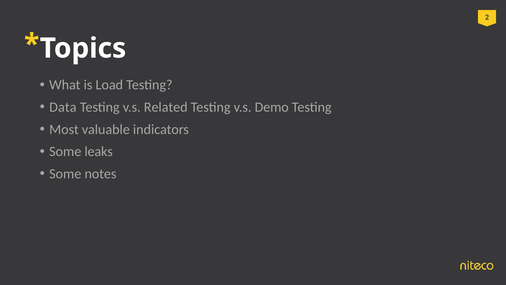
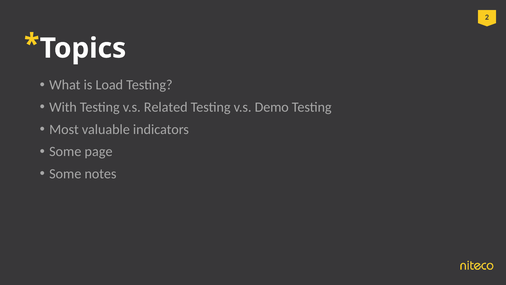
Data: Data -> With
leaks: leaks -> page
